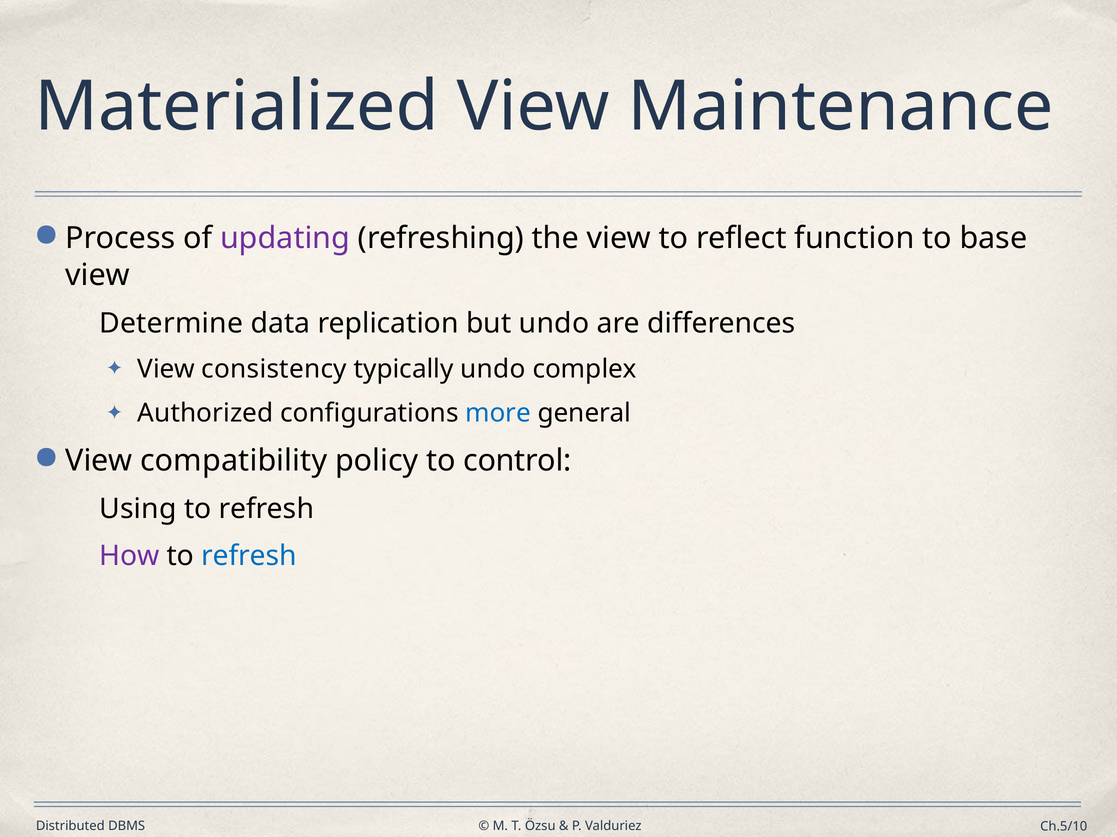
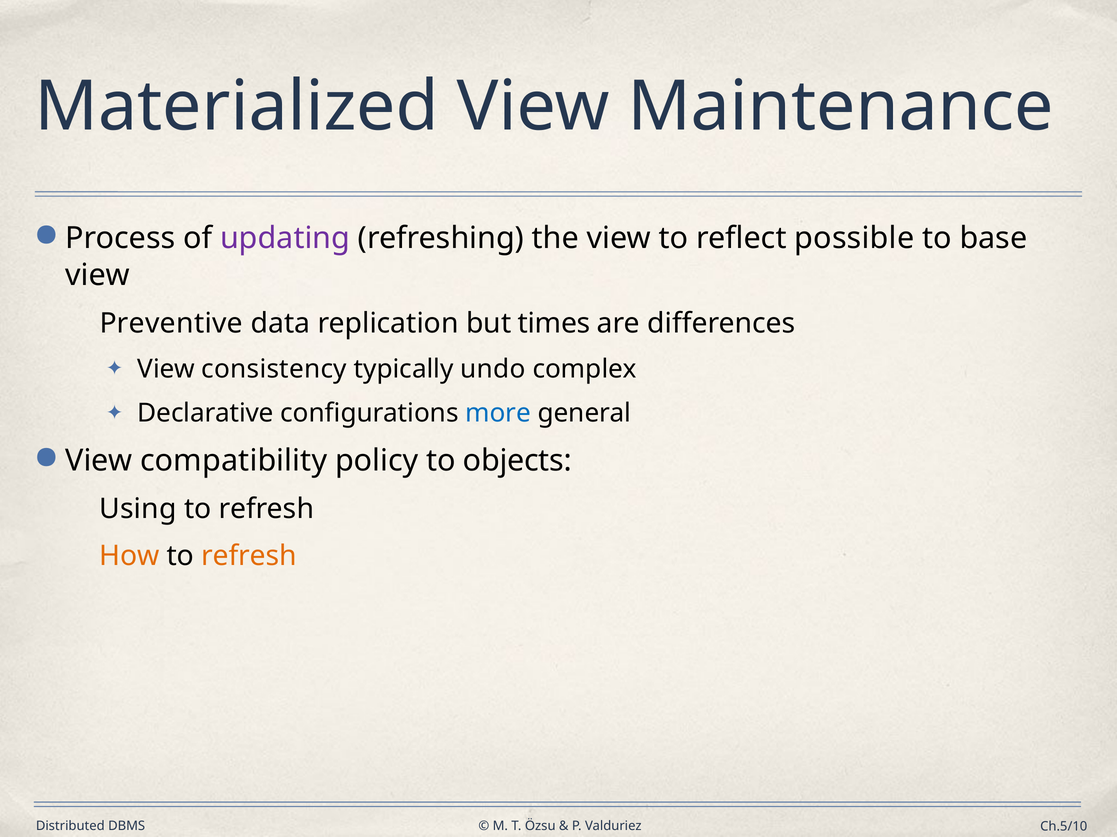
function: function -> possible
Determine: Determine -> Preventive
but undo: undo -> times
Authorized: Authorized -> Declarative
control: control -> objects
How colour: purple -> orange
refresh at (249, 557) colour: blue -> orange
